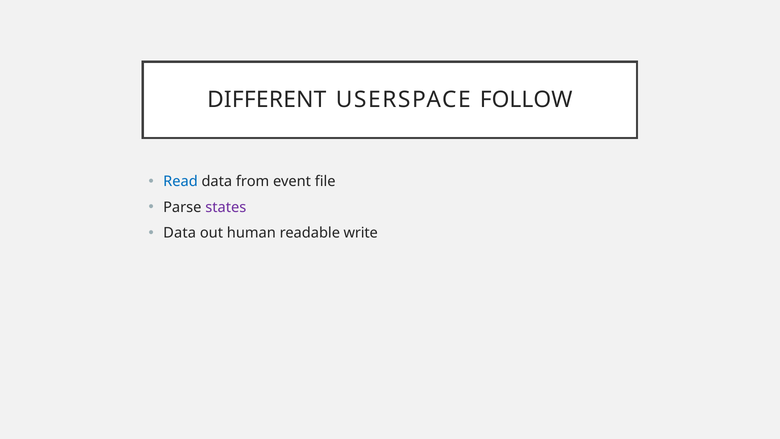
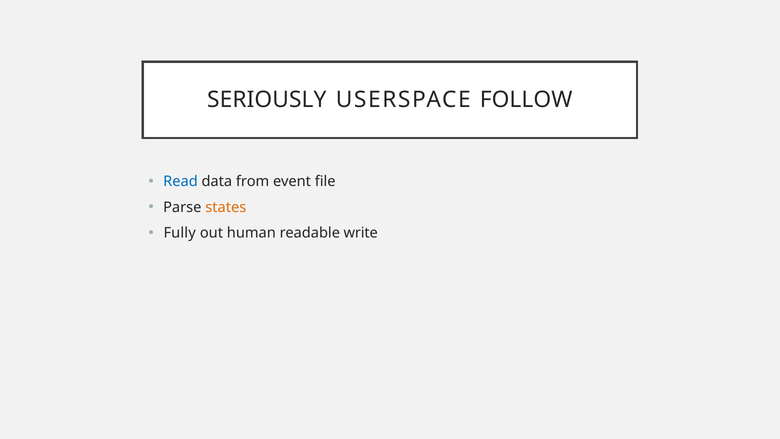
DIFFERENT: DIFFERENT -> SERIOUSLY
states colour: purple -> orange
Data at (180, 233): Data -> Fully
